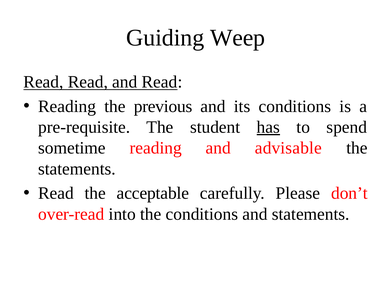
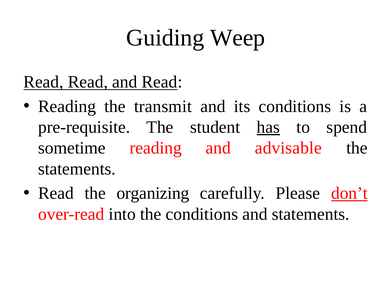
previous: previous -> transmit
acceptable: acceptable -> organizing
don’t underline: none -> present
